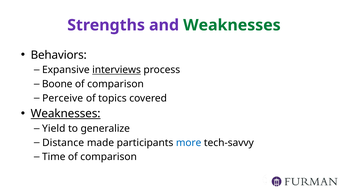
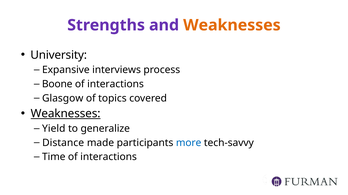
Weaknesses at (232, 25) colour: green -> orange
Behaviors: Behaviors -> University
interviews underline: present -> none
comparison at (115, 84): comparison -> interactions
Perceive: Perceive -> Glasgow
comparison at (109, 157): comparison -> interactions
